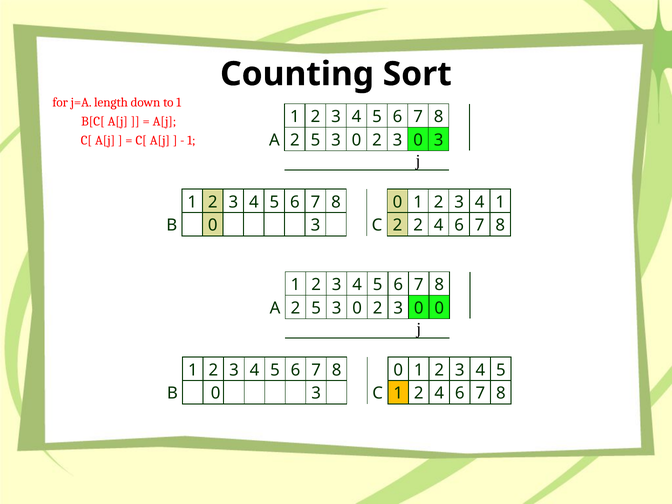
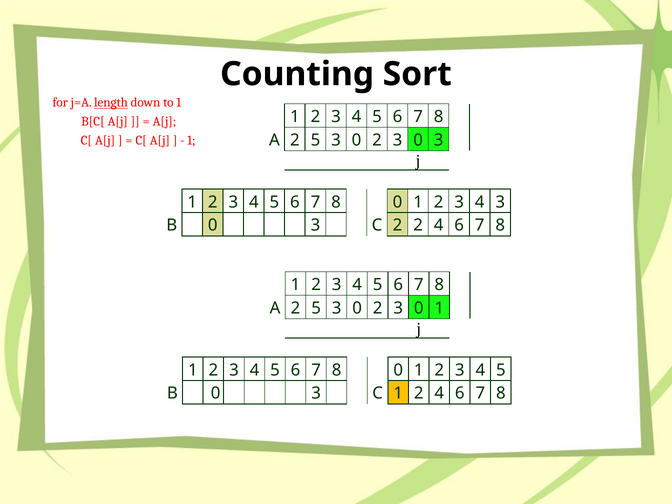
length underline: none -> present
4 1: 1 -> 3
3 0 0: 0 -> 1
